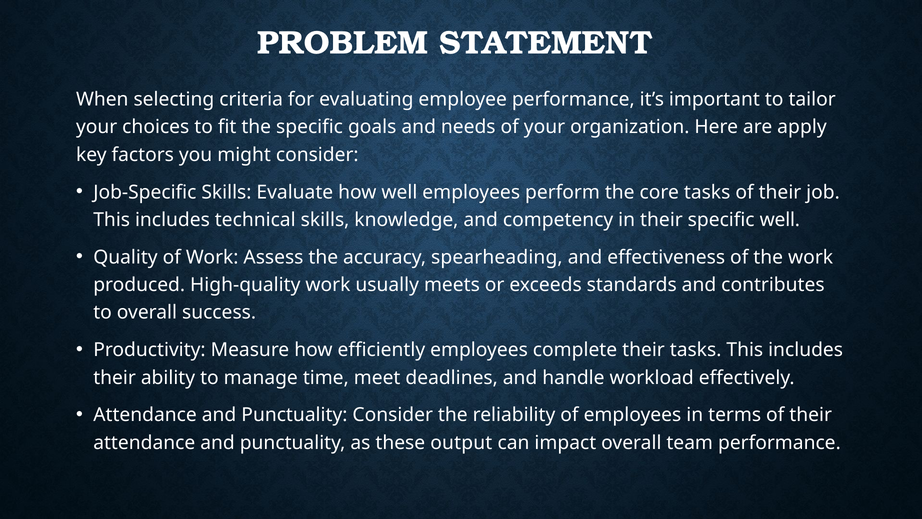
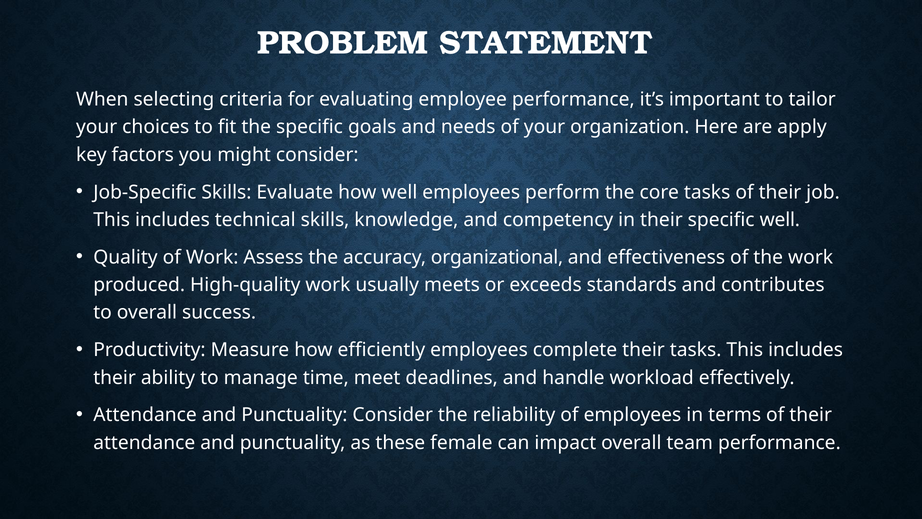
spearheading: spearheading -> organizational
output: output -> female
